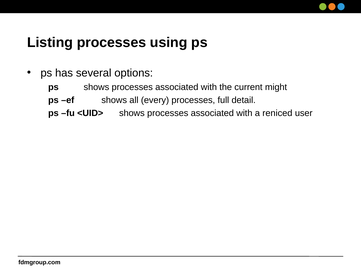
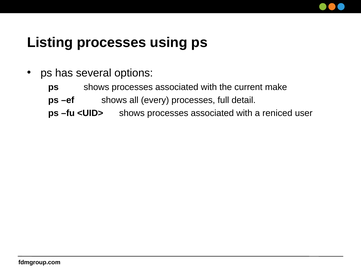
might: might -> make
